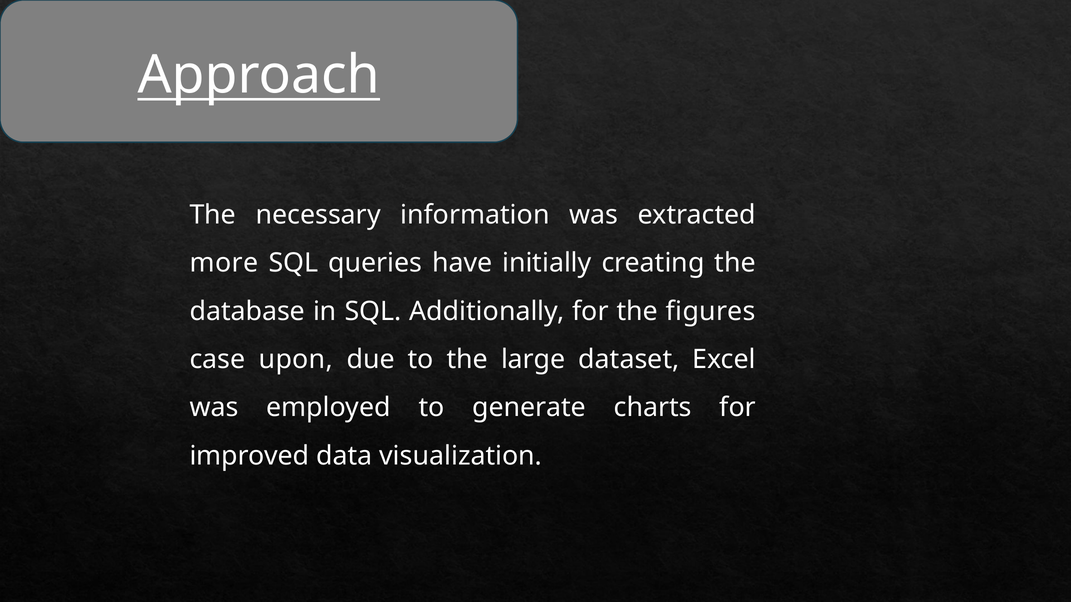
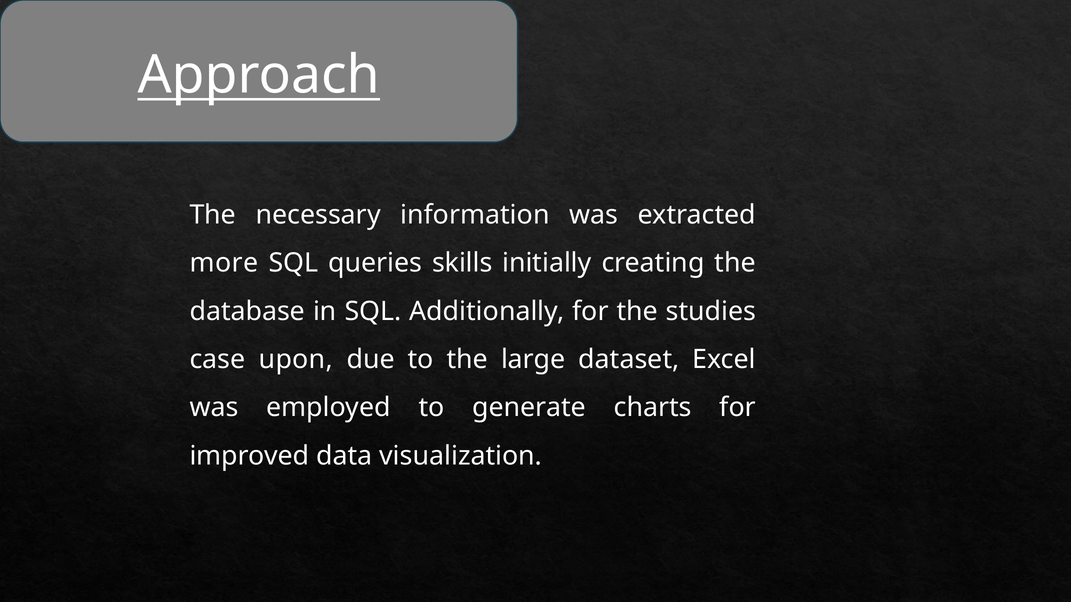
have: have -> skills
figures: figures -> studies
